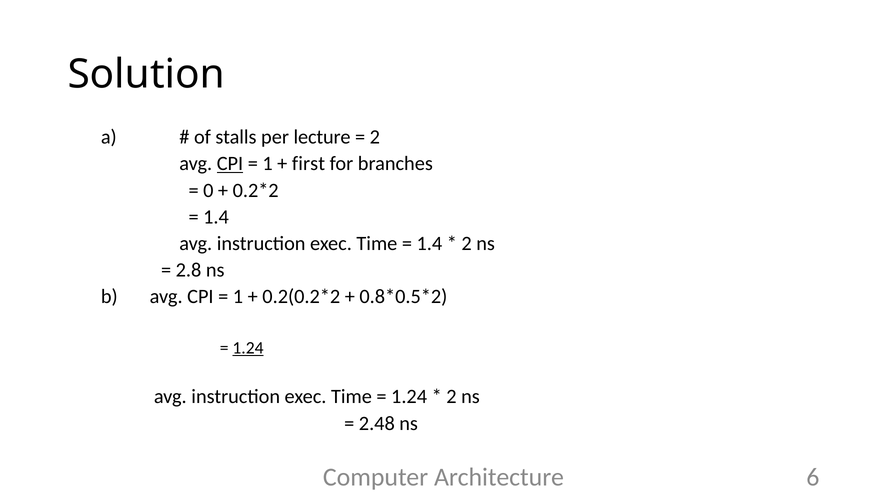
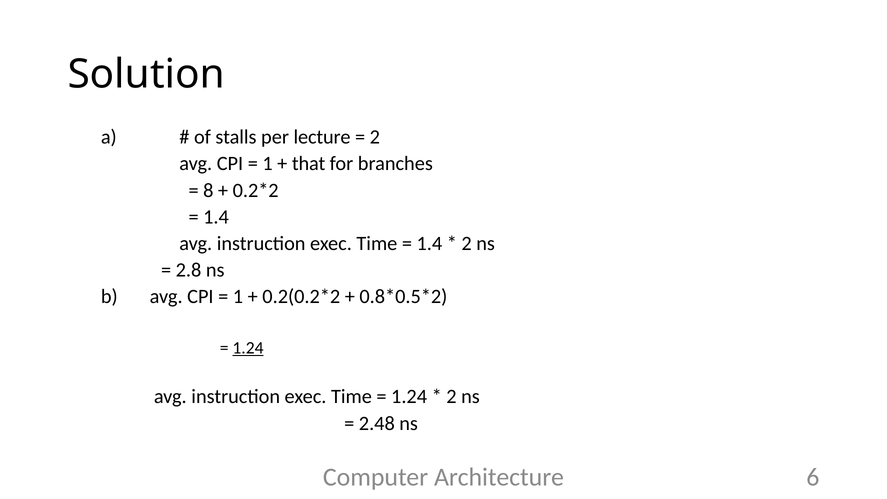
CPI at (230, 164) underline: present -> none
first: first -> that
0: 0 -> 8
